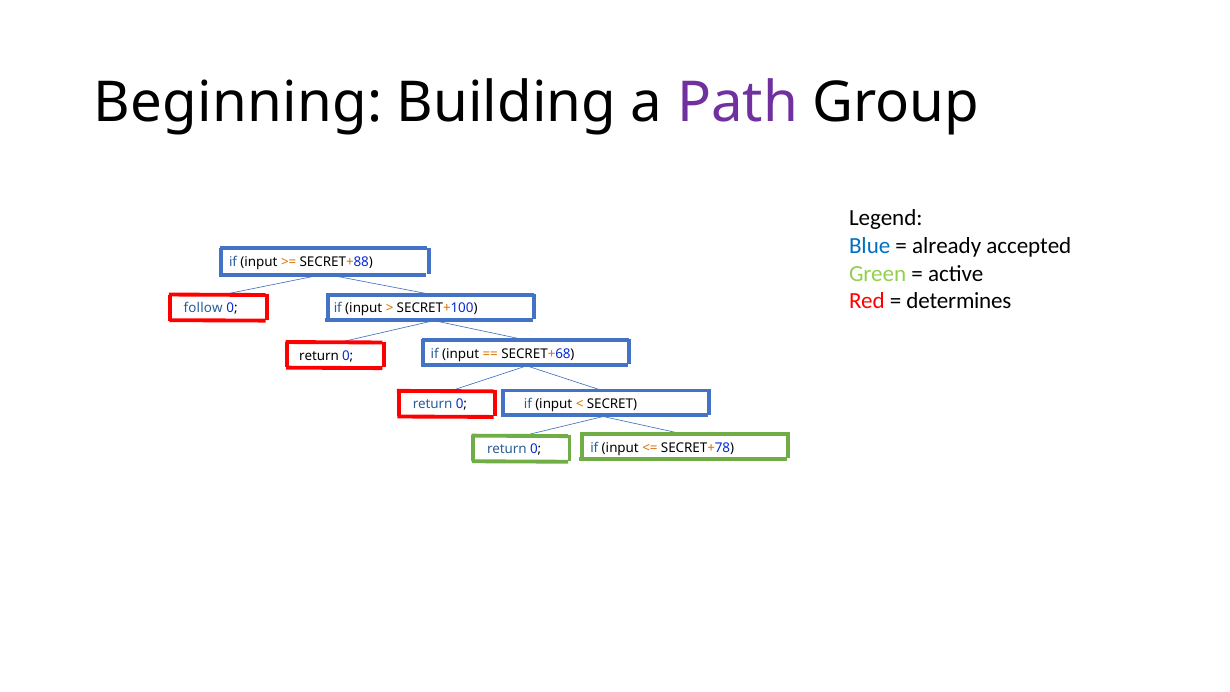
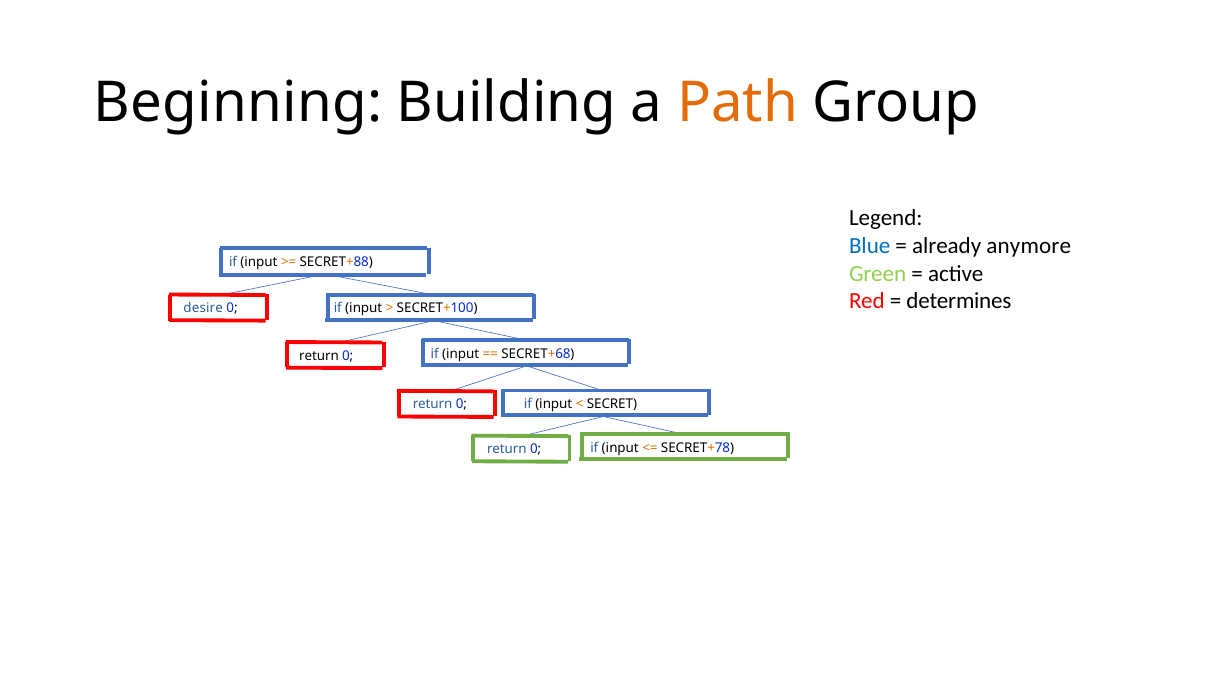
Path colour: purple -> orange
accepted: accepted -> anymore
follow: follow -> desire
